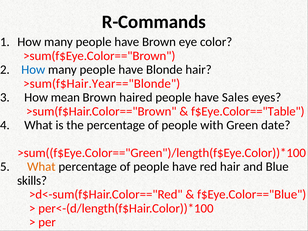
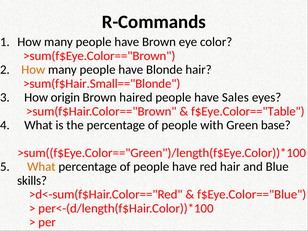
How at (33, 70) colour: blue -> orange
>sum(f$Hair.Year=="Blonde: >sum(f$Hair.Year=="Blonde -> >sum(f$Hair.Small=="Blonde
mean: mean -> origin
date: date -> base
